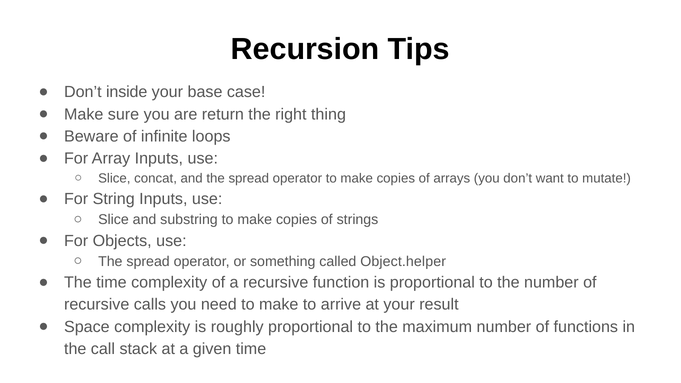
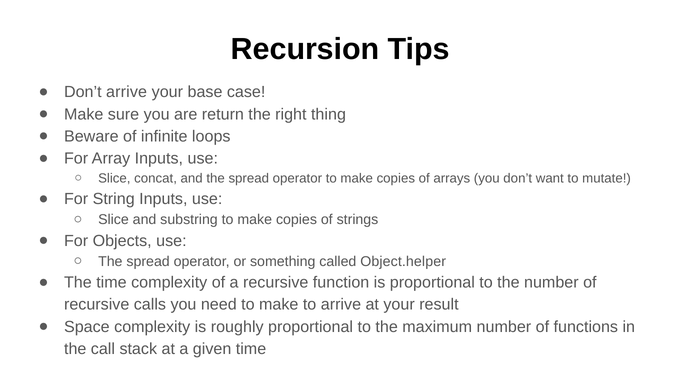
Don’t inside: inside -> arrive
